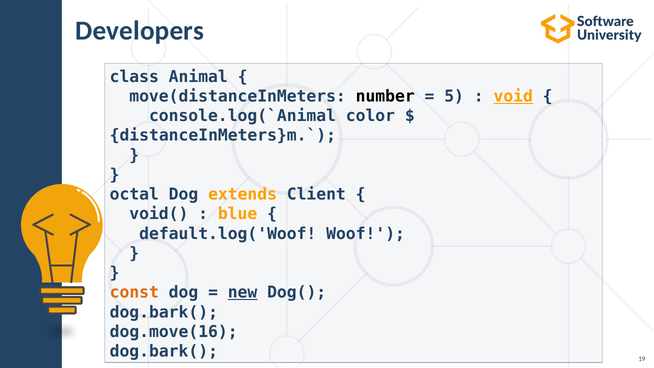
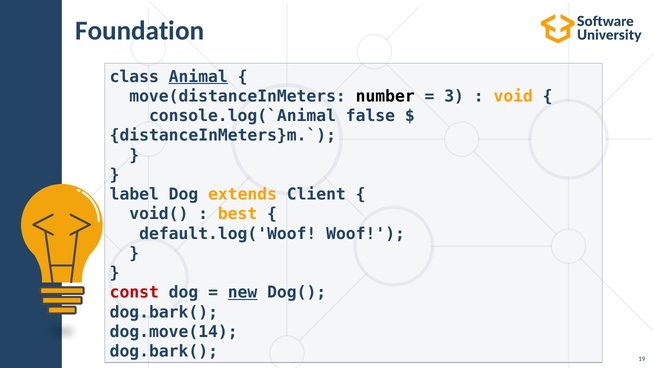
Developers: Developers -> Foundation
Animal underline: none -> present
5: 5 -> 3
void underline: present -> none
color: color -> false
octal: octal -> label
blue: blue -> best
const colour: orange -> red
dog.move(16: dog.move(16 -> dog.move(14
